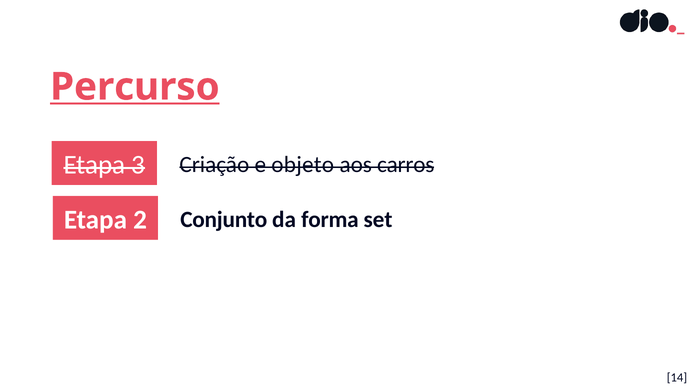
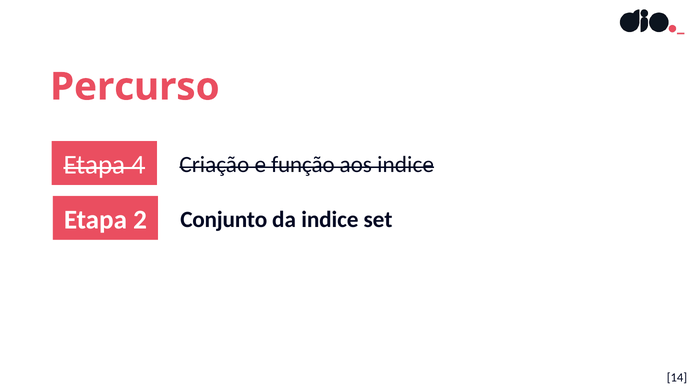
Percurso underline: present -> none
3: 3 -> 4
objeto: objeto -> função
aos carros: carros -> indice
da forma: forma -> indice
